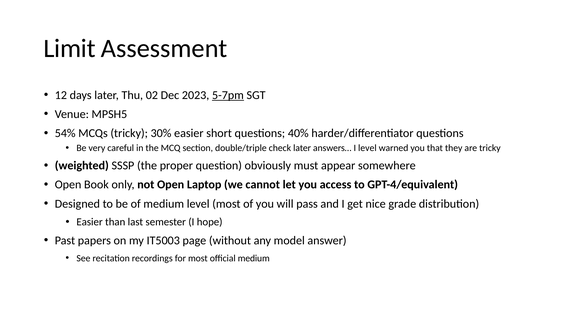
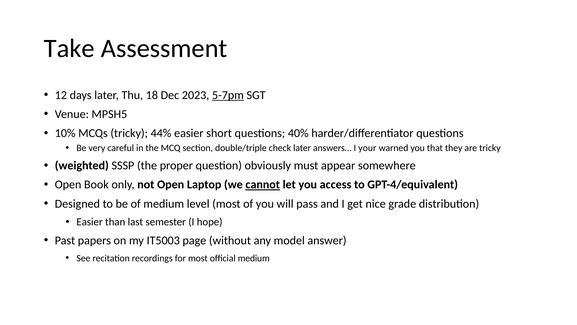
Limit: Limit -> Take
02: 02 -> 18
54%: 54% -> 10%
30%: 30% -> 44%
I level: level -> your
cannot underline: none -> present
